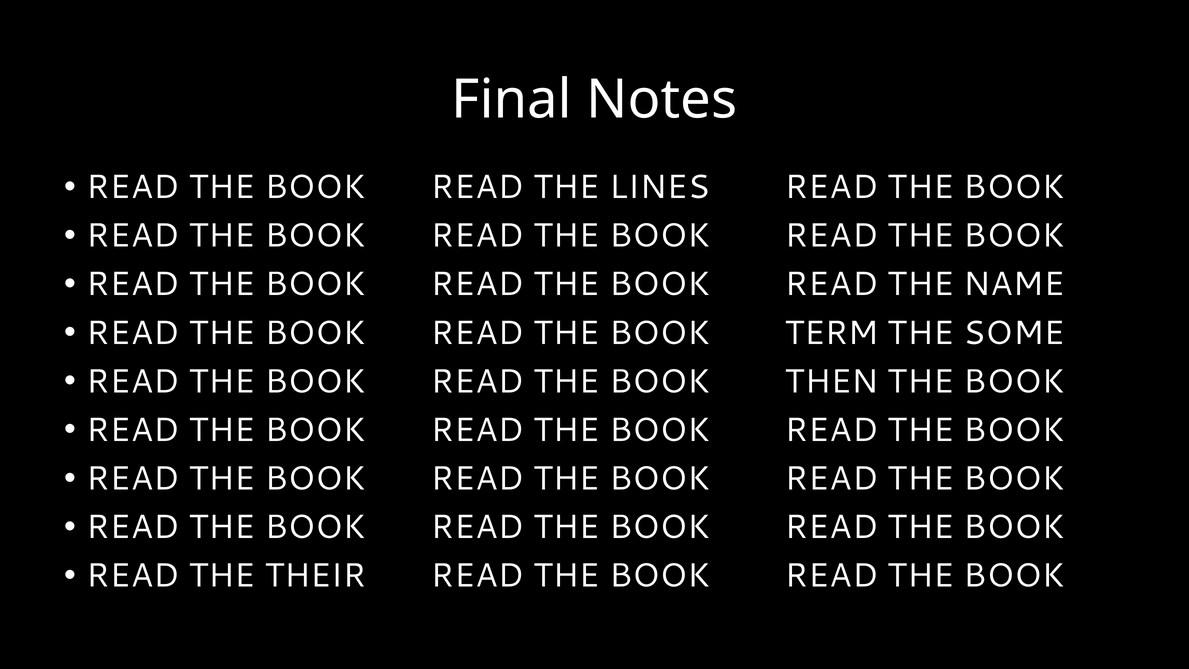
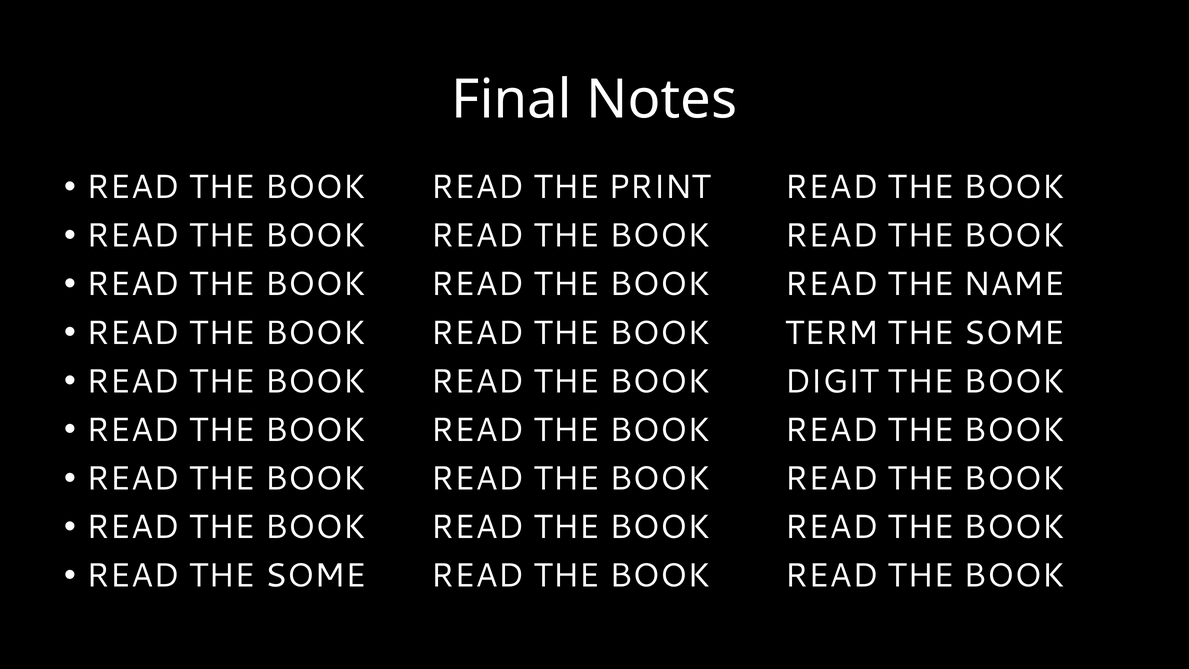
LINES: LINES -> PRINT
THEN: THEN -> DIGIT
READ THE THEIR: THEIR -> SOME
